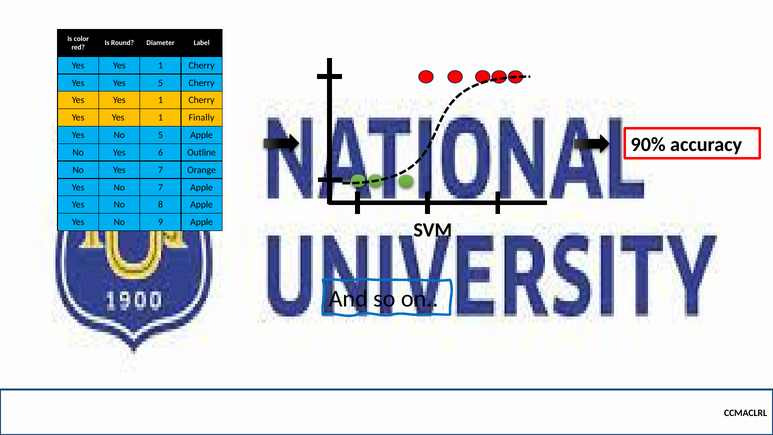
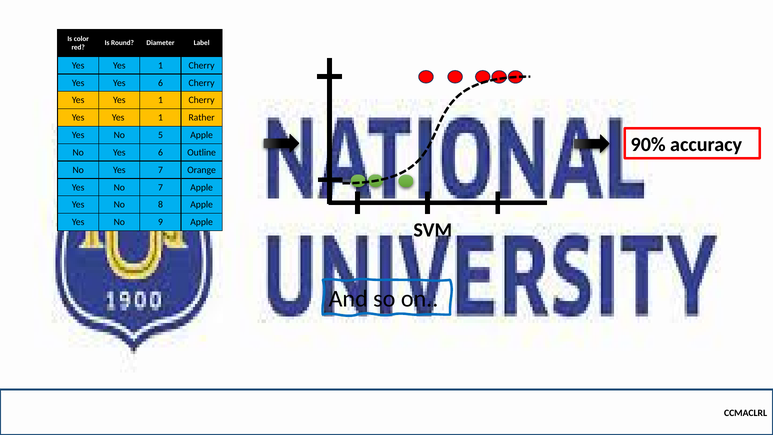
Yes Yes 5: 5 -> 6
Finally: Finally -> Rather
